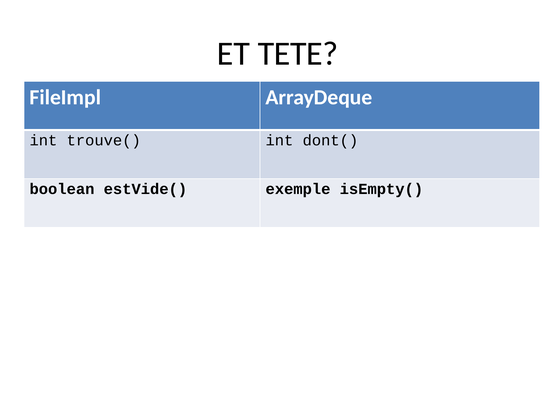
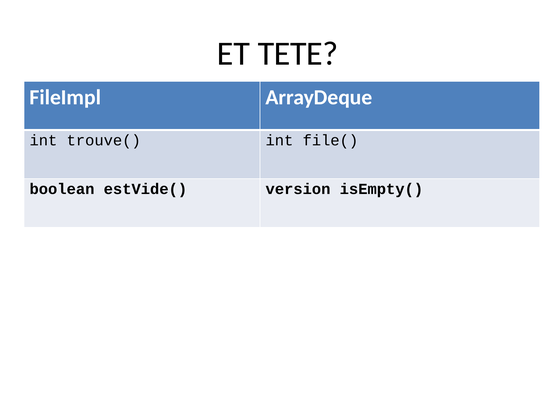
dont(: dont( -> file(
exemple: exemple -> version
